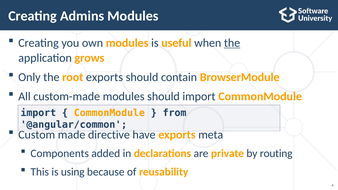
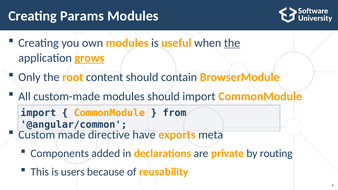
Admins: Admins -> Params
grows underline: none -> present
root exports: exports -> content
using: using -> users
